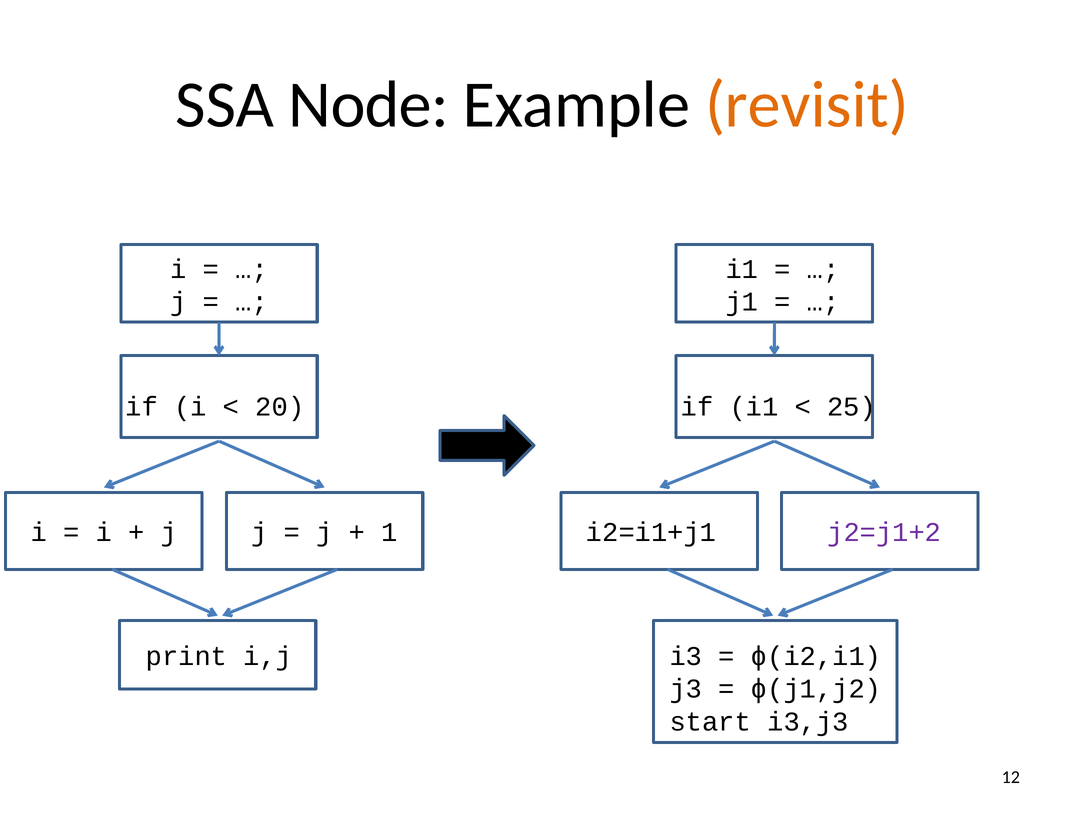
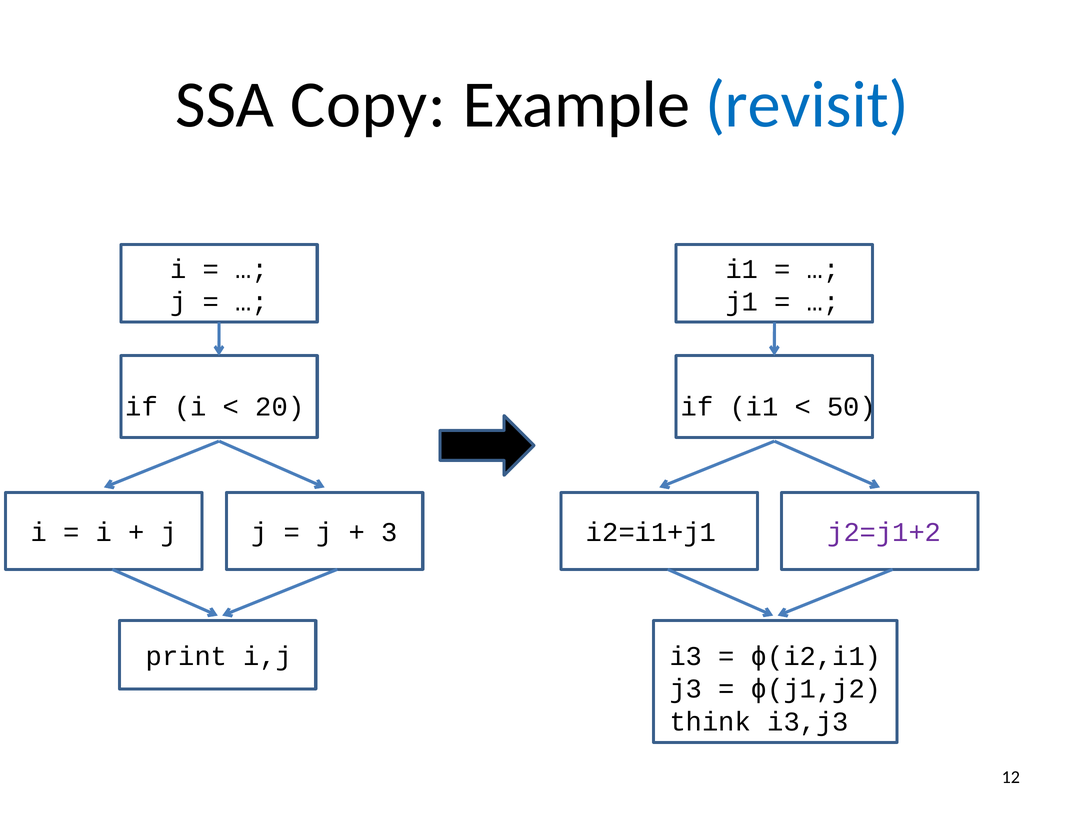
Node: Node -> Copy
revisit colour: orange -> blue
25: 25 -> 50
1: 1 -> 3
start: start -> think
